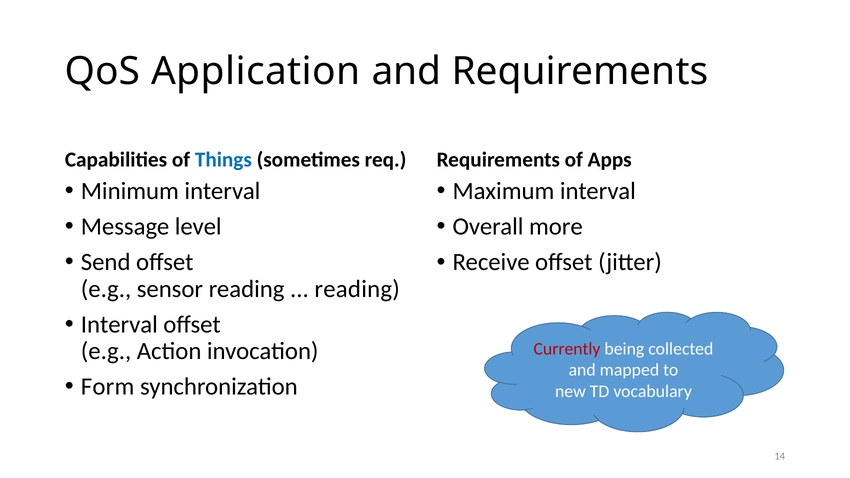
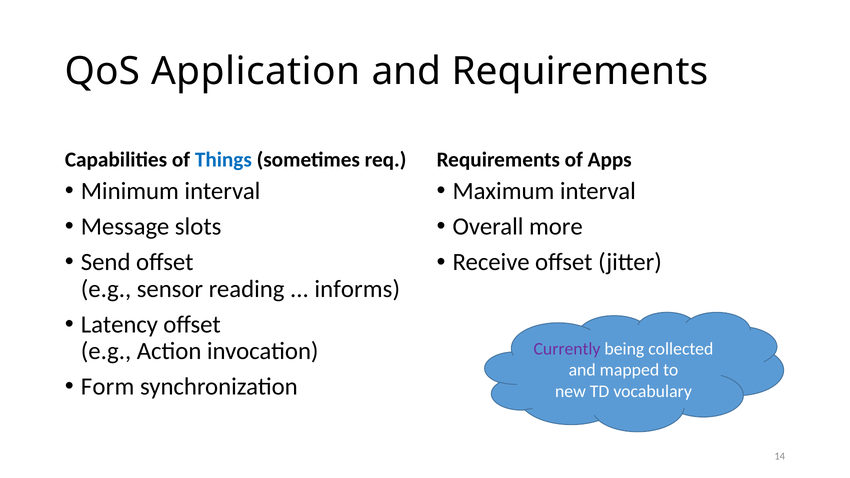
level: level -> slots
reading at (357, 289): reading -> informs
Interval at (119, 325): Interval -> Latency
Currently colour: red -> purple
